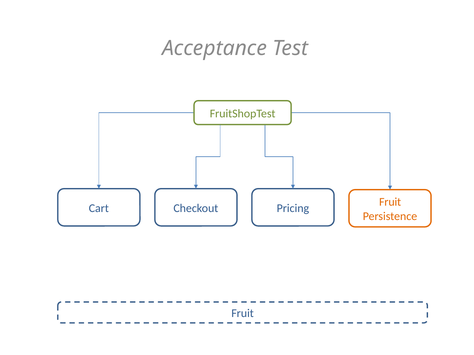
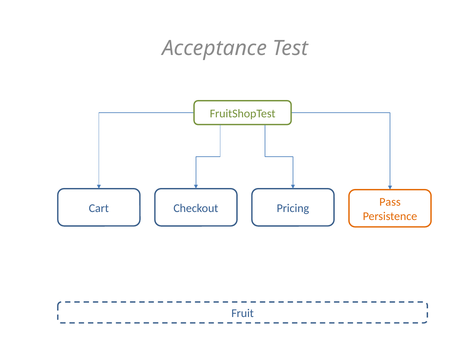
Fruit at (390, 202): Fruit -> Pass
